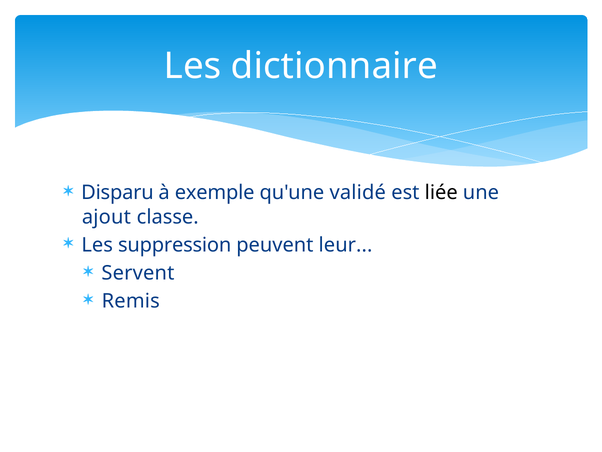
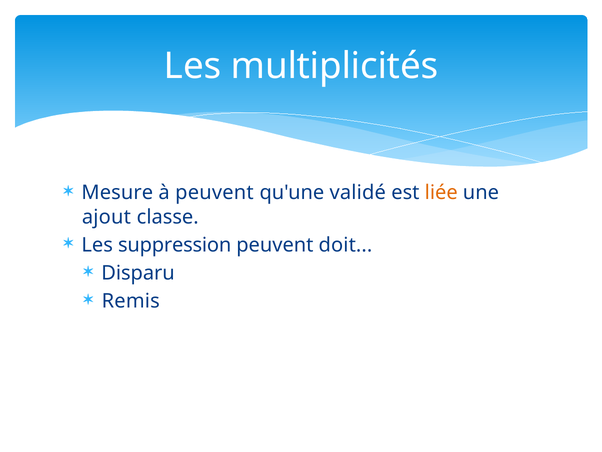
dictionnaire: dictionnaire -> multiplicités
Disparu: Disparu -> Mesure
à exemple: exemple -> peuvent
liée colour: black -> orange
leur: leur -> doit
Servent: Servent -> Disparu
